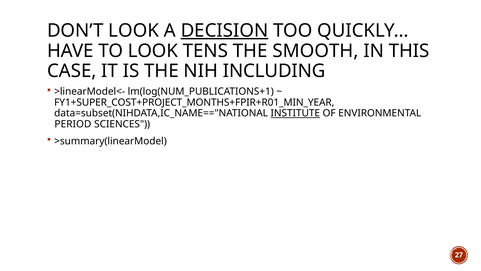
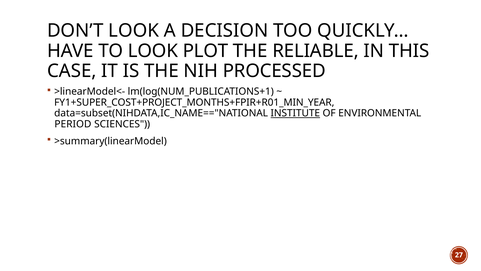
DECISION underline: present -> none
TENS: TENS -> PLOT
SMOOTH: SMOOTH -> RELIABLE
INCLUDING: INCLUDING -> PROCESSED
